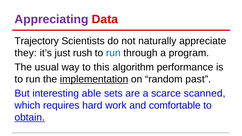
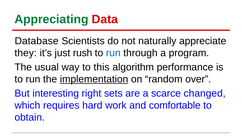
Appreciating colour: purple -> green
Trajectory: Trajectory -> Database
past: past -> over
able: able -> right
scanned: scanned -> changed
obtain underline: present -> none
